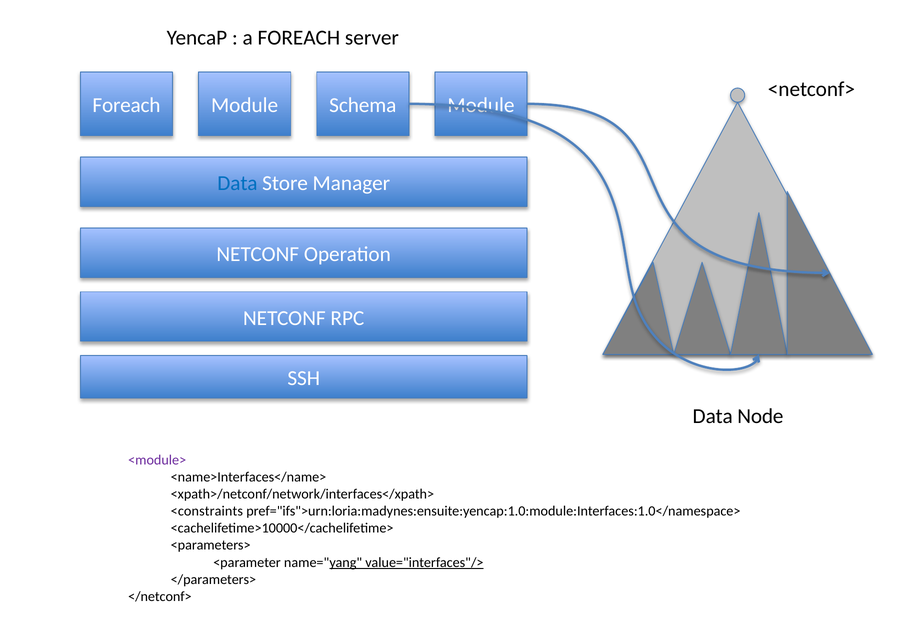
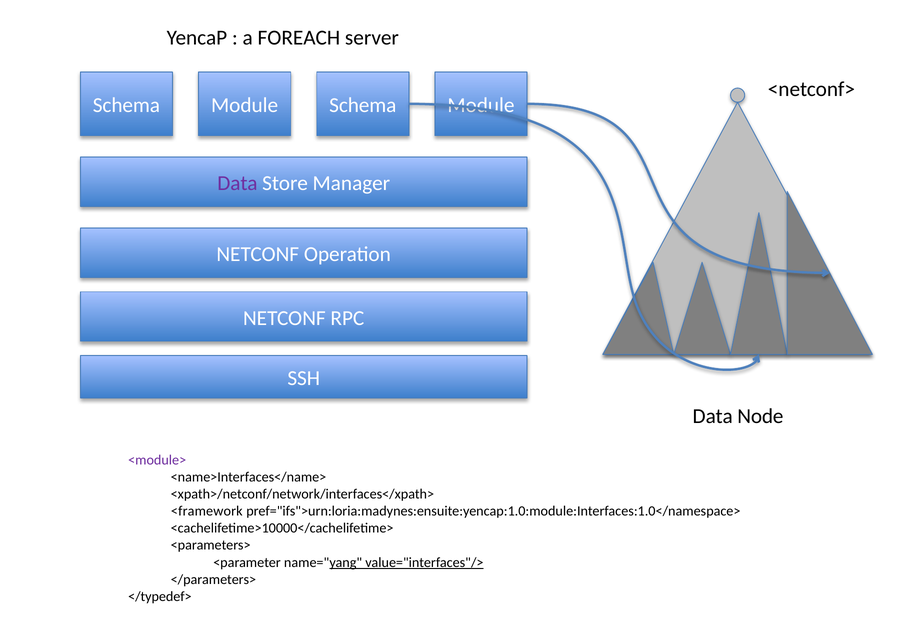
Foreach at (126, 105): Foreach -> Schema
Data at (237, 183) colour: blue -> purple
<constraints: <constraints -> <framework
</netconf>: </netconf> -> </typedef>
